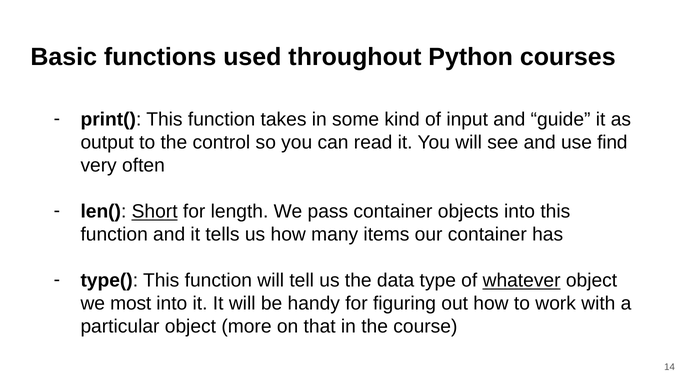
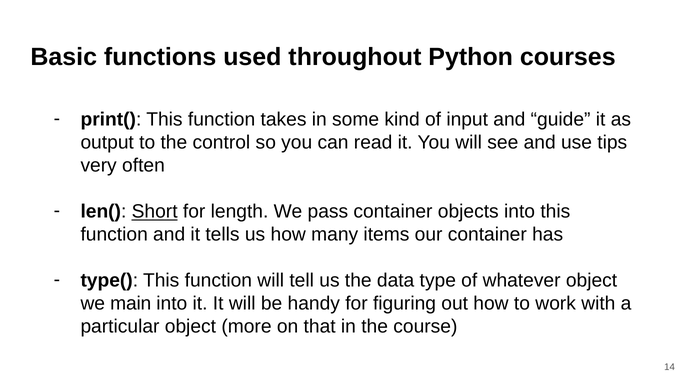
find: find -> tips
whatever underline: present -> none
most: most -> main
